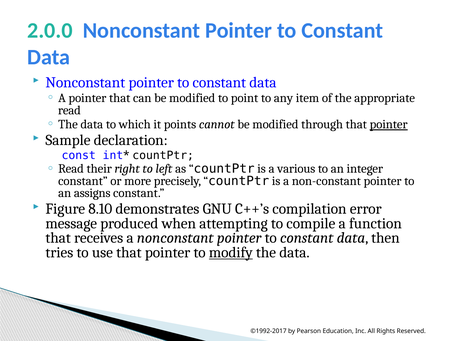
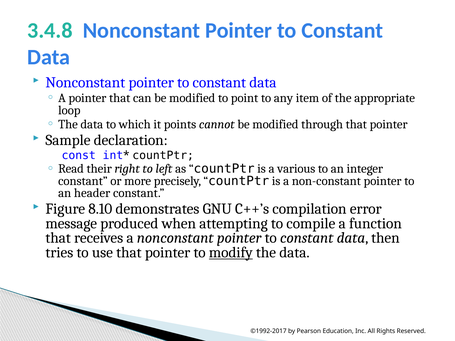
2.0.0: 2.0.0 -> 3.4.8
read at (69, 110): read -> loop
pointer at (389, 124) underline: present -> none
assigns: assigns -> header
